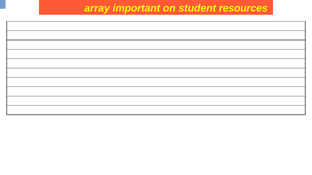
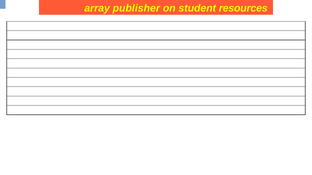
important: important -> publisher
